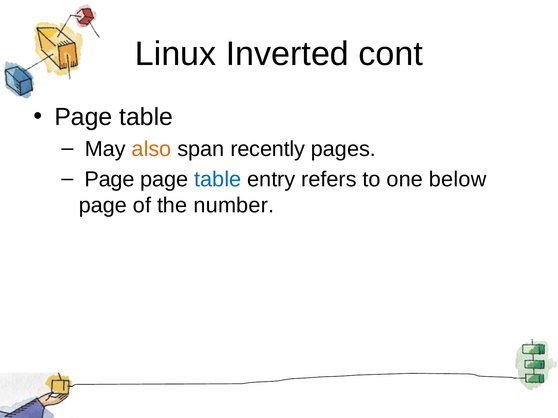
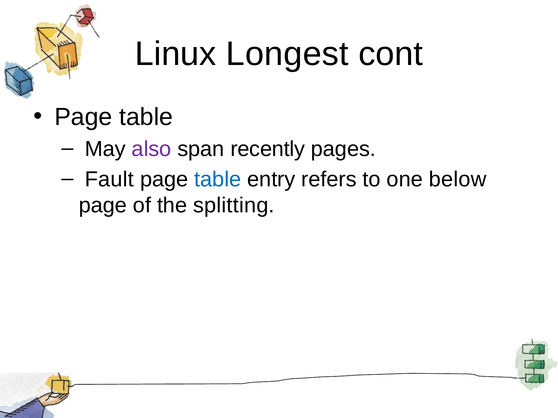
Inverted: Inverted -> Longest
also colour: orange -> purple
Page at (110, 180): Page -> Fault
number: number -> splitting
